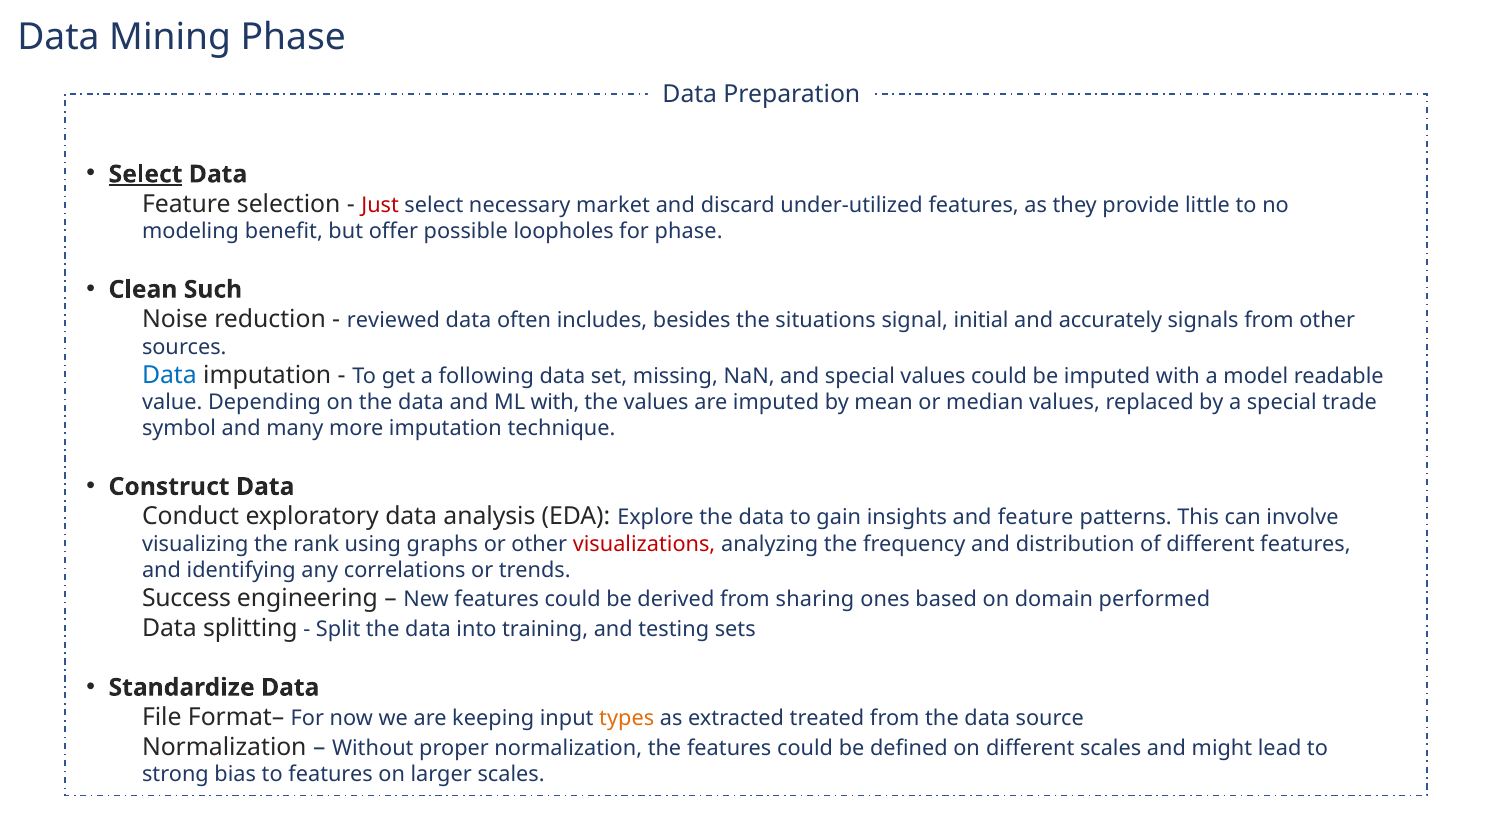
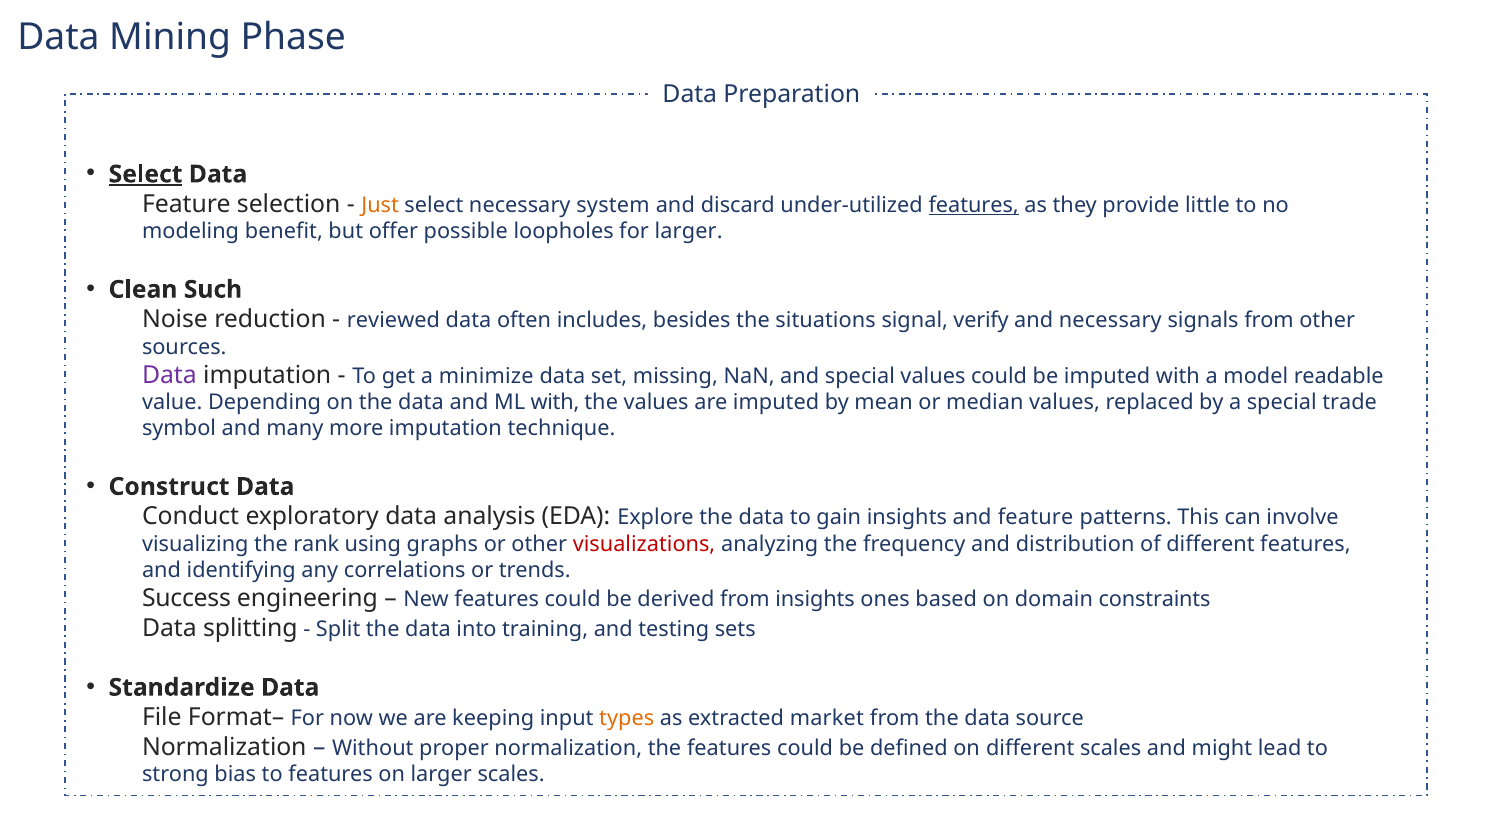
Just colour: red -> orange
market: market -> system
features at (974, 205) underline: none -> present
for phase: phase -> larger
initial: initial -> verify
and accurately: accurately -> necessary
Data at (169, 375) colour: blue -> purple
following: following -> minimize
from sharing: sharing -> insights
performed: performed -> constraints
treated: treated -> market
